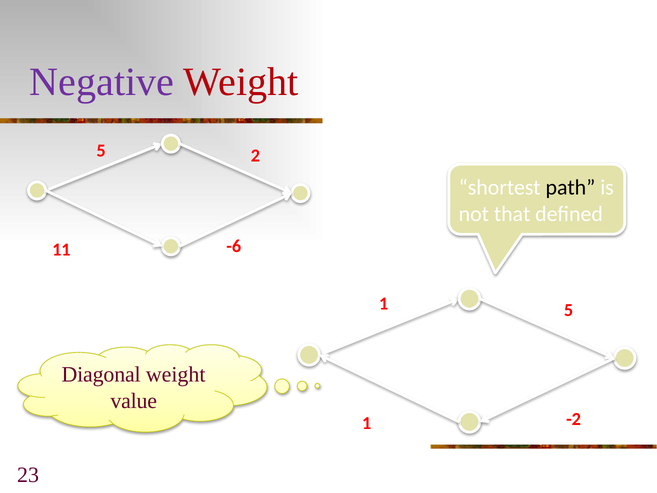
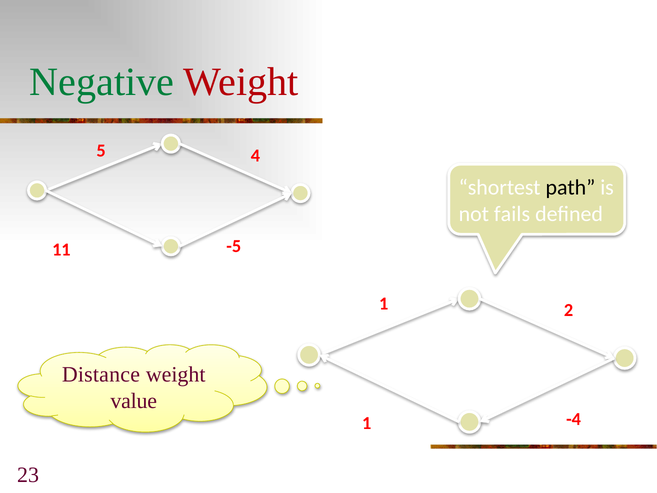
Negative colour: purple -> green
2: 2 -> 4
that: that -> fails
-6: -6 -> -5
1 5: 5 -> 2
Diagonal: Diagonal -> Distance
-2: -2 -> -4
